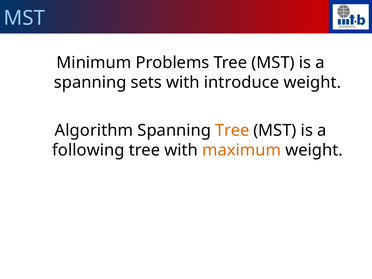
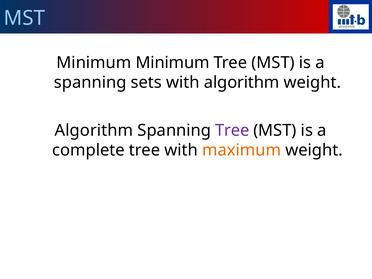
Minimum Problems: Problems -> Minimum
with introduce: introduce -> algorithm
Tree at (232, 130) colour: orange -> purple
following: following -> complete
